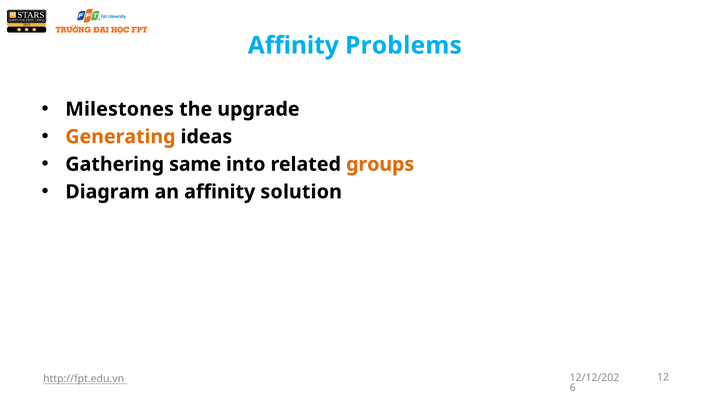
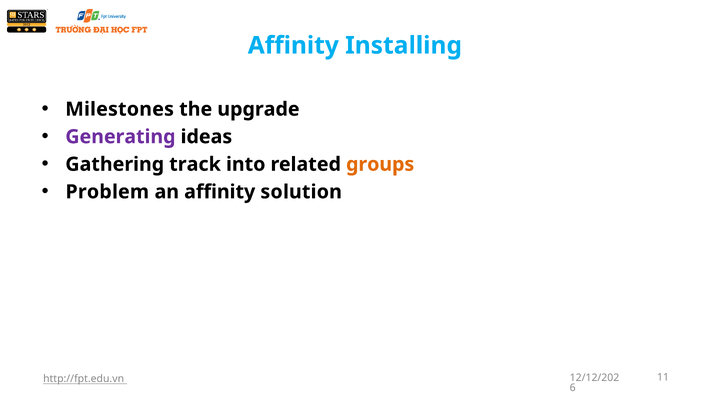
Problems: Problems -> Installing
Generating colour: orange -> purple
same: same -> track
Diagram: Diagram -> Problem
12: 12 -> 11
